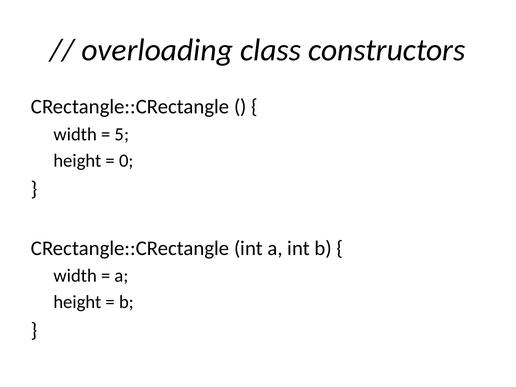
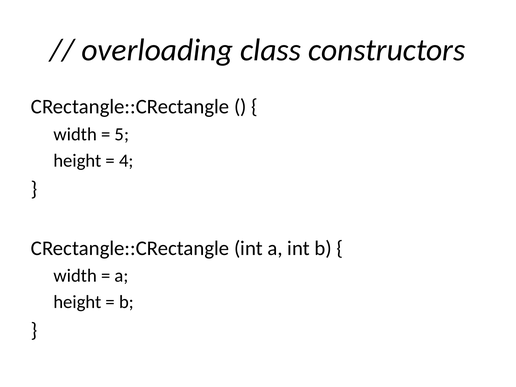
0: 0 -> 4
